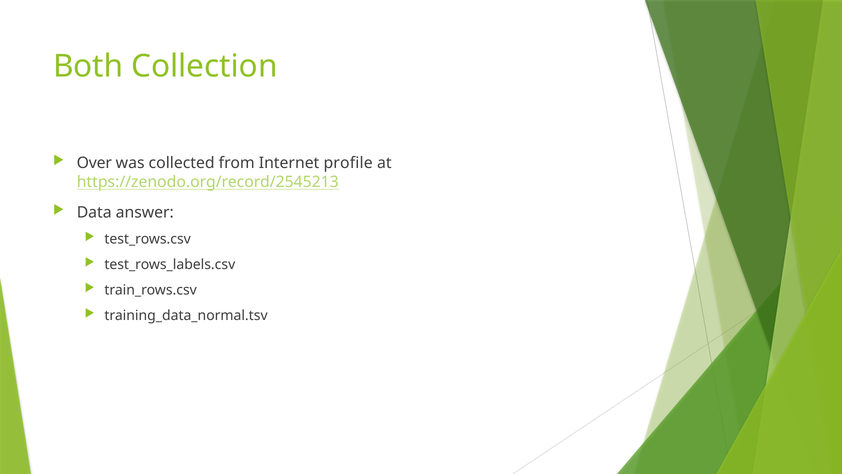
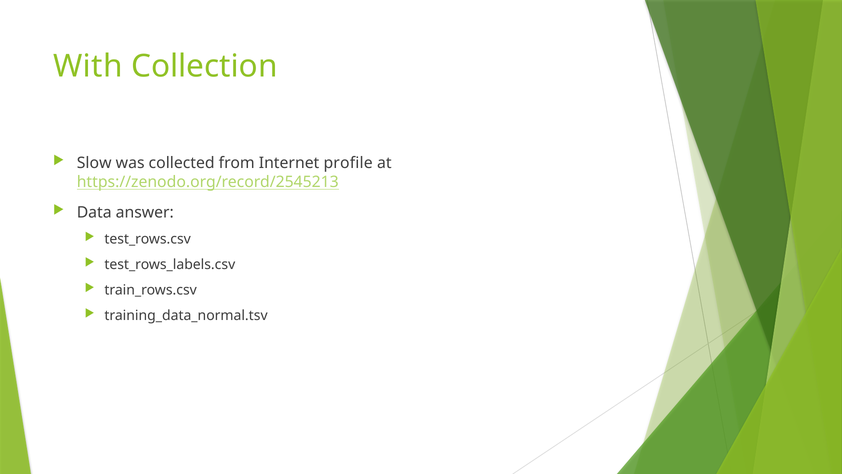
Both: Both -> With
Over: Over -> Slow
